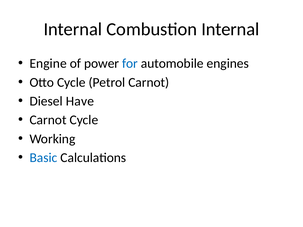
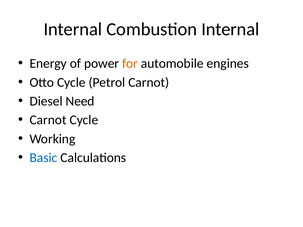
Engine: Engine -> Energy
for colour: blue -> orange
Have: Have -> Need
